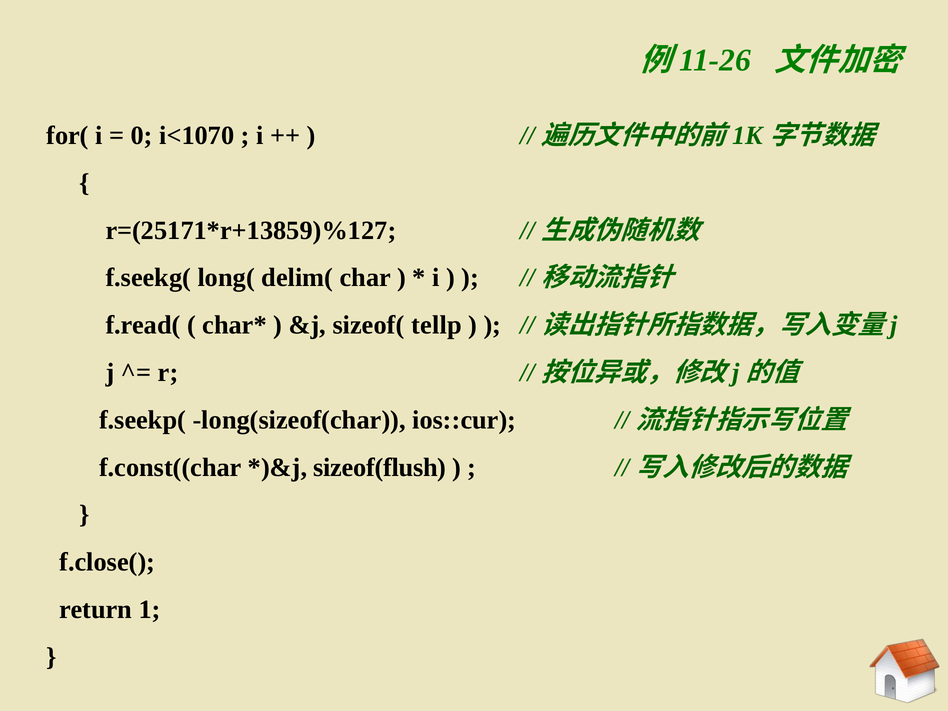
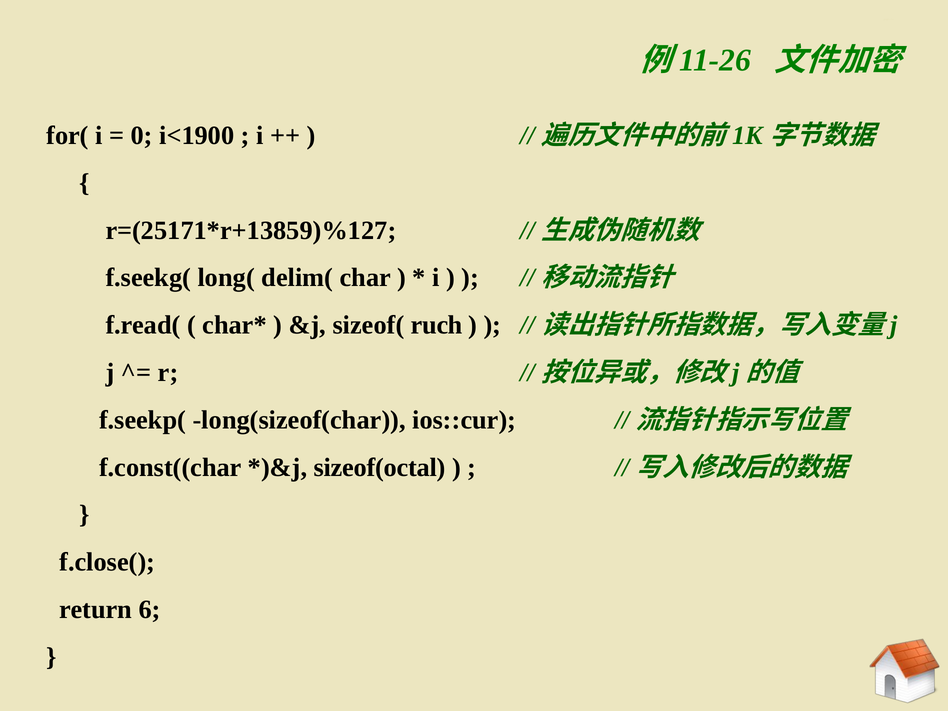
i<1070: i<1070 -> i<1900
tellp: tellp -> ruch
sizeof(flush: sizeof(flush -> sizeof(octal
return 1: 1 -> 6
